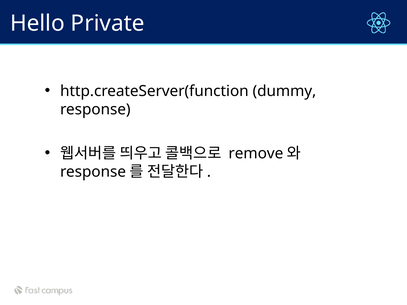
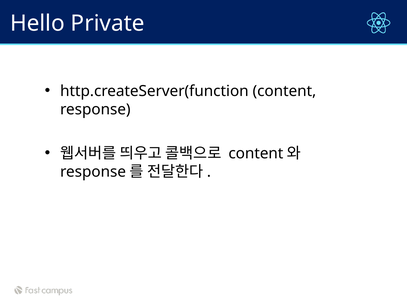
http.createServer(function dummy: dummy -> content
remove at (256, 154): remove -> content
